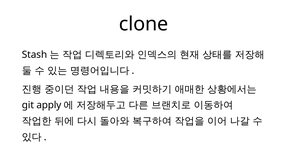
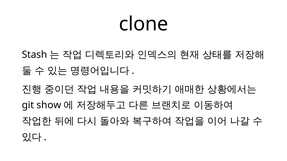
apply: apply -> show
